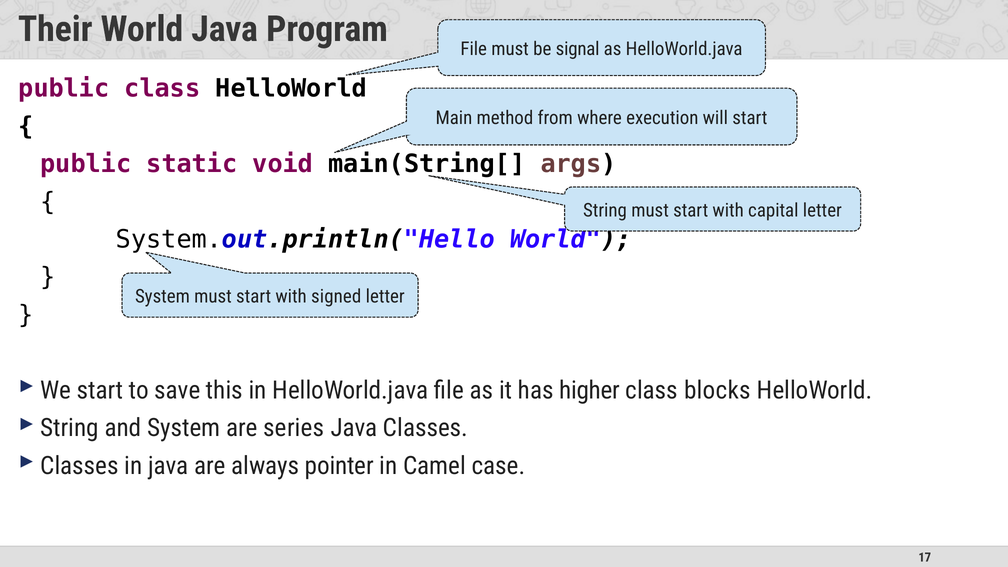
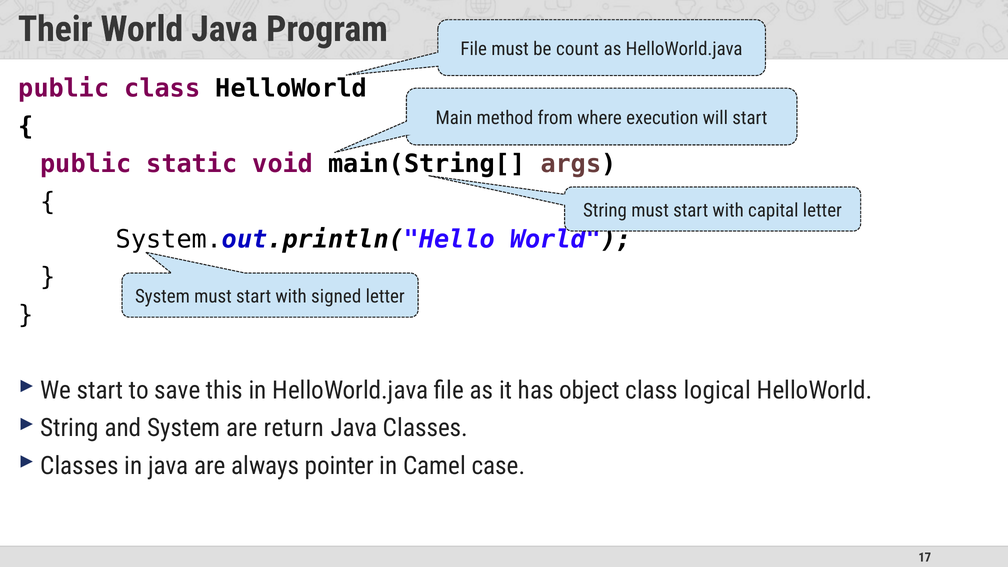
signal: signal -> count
higher: higher -> object
blocks: blocks -> logical
series: series -> return
